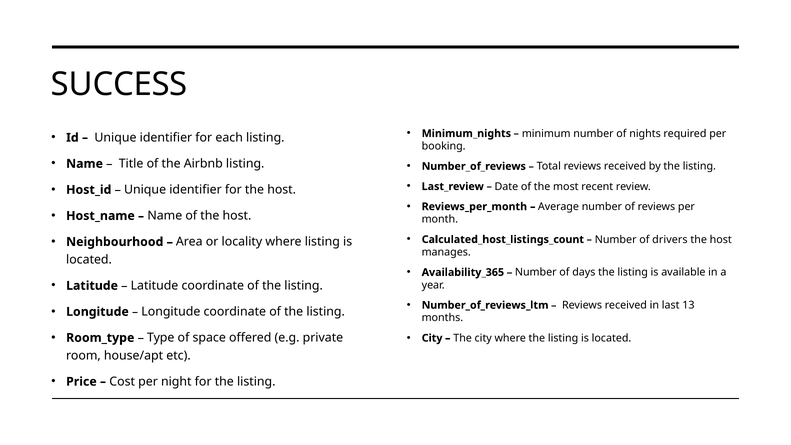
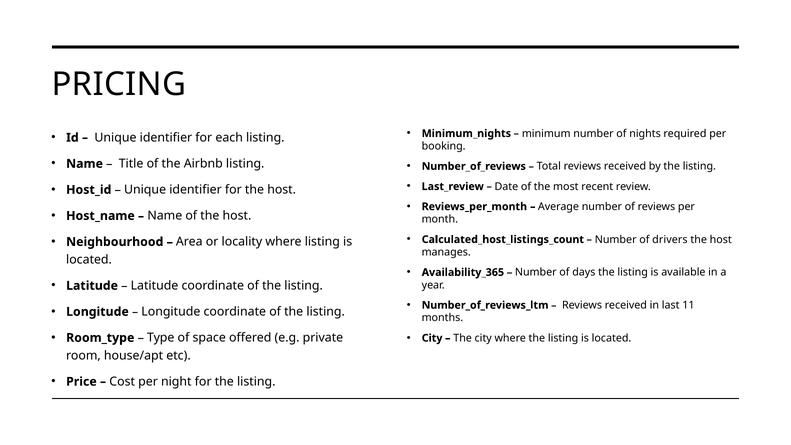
SUCCESS: SUCCESS -> PRICING
13: 13 -> 11
